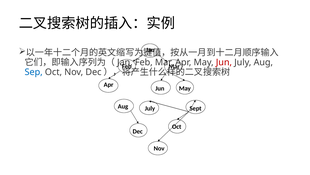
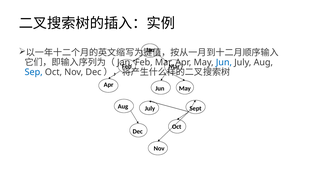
Jun at (224, 62) colour: red -> blue
